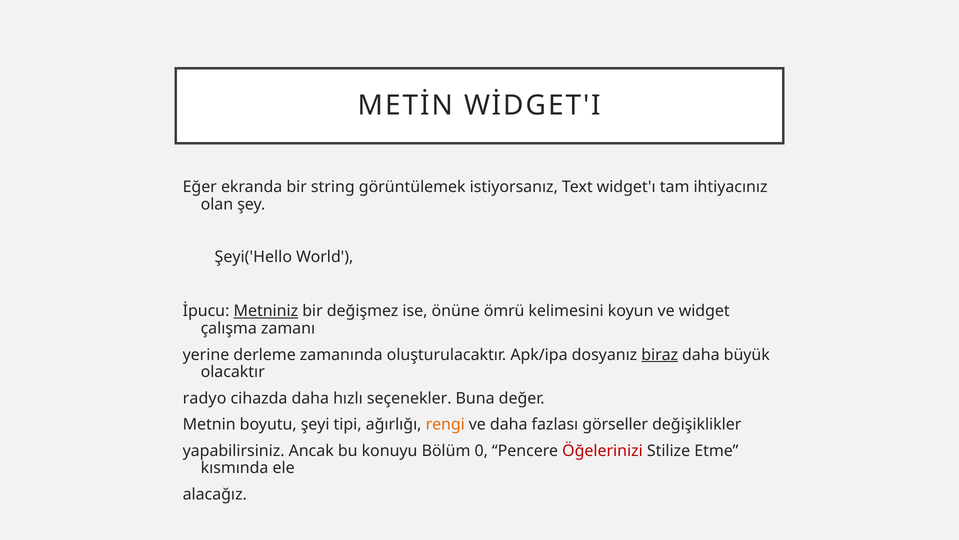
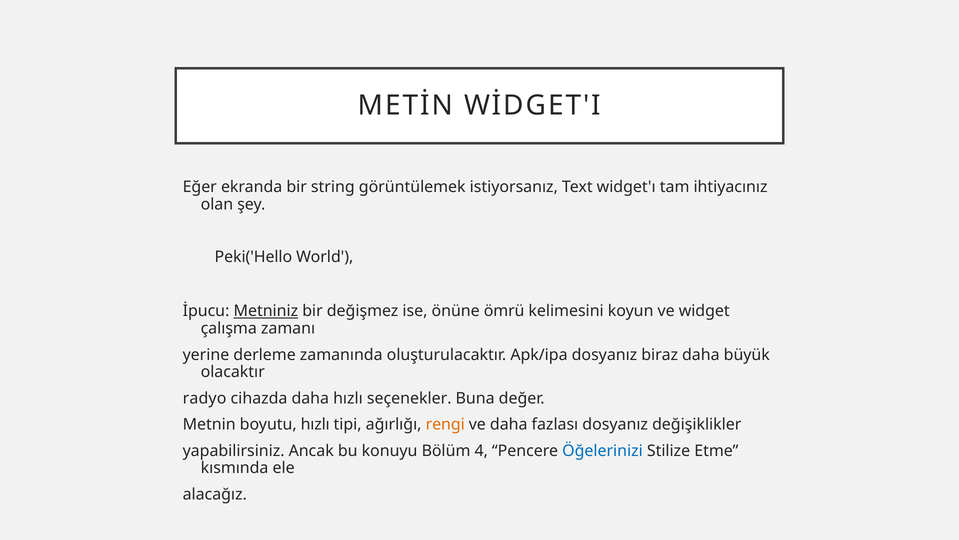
Şeyi('Hello: Şeyi('Hello -> Peki('Hello
biraz underline: present -> none
boyutu şeyi: şeyi -> hızlı
fazlası görseller: görseller -> dosyanız
0: 0 -> 4
Öğelerinizi colour: red -> blue
